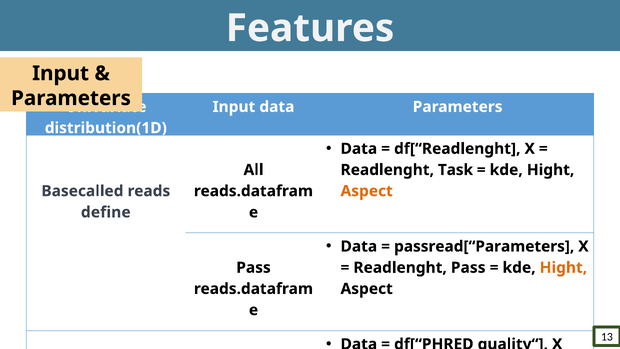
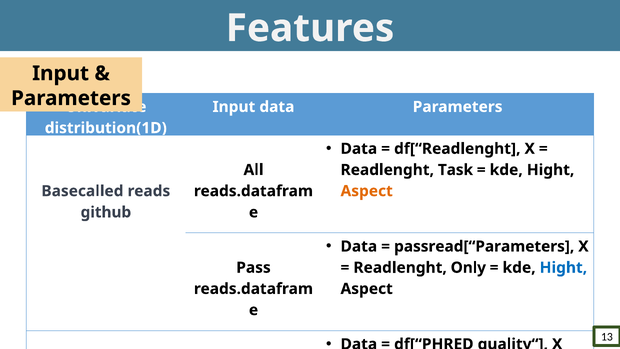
define: define -> github
Readlenght Pass: Pass -> Only
Hight at (563, 267) colour: orange -> blue
